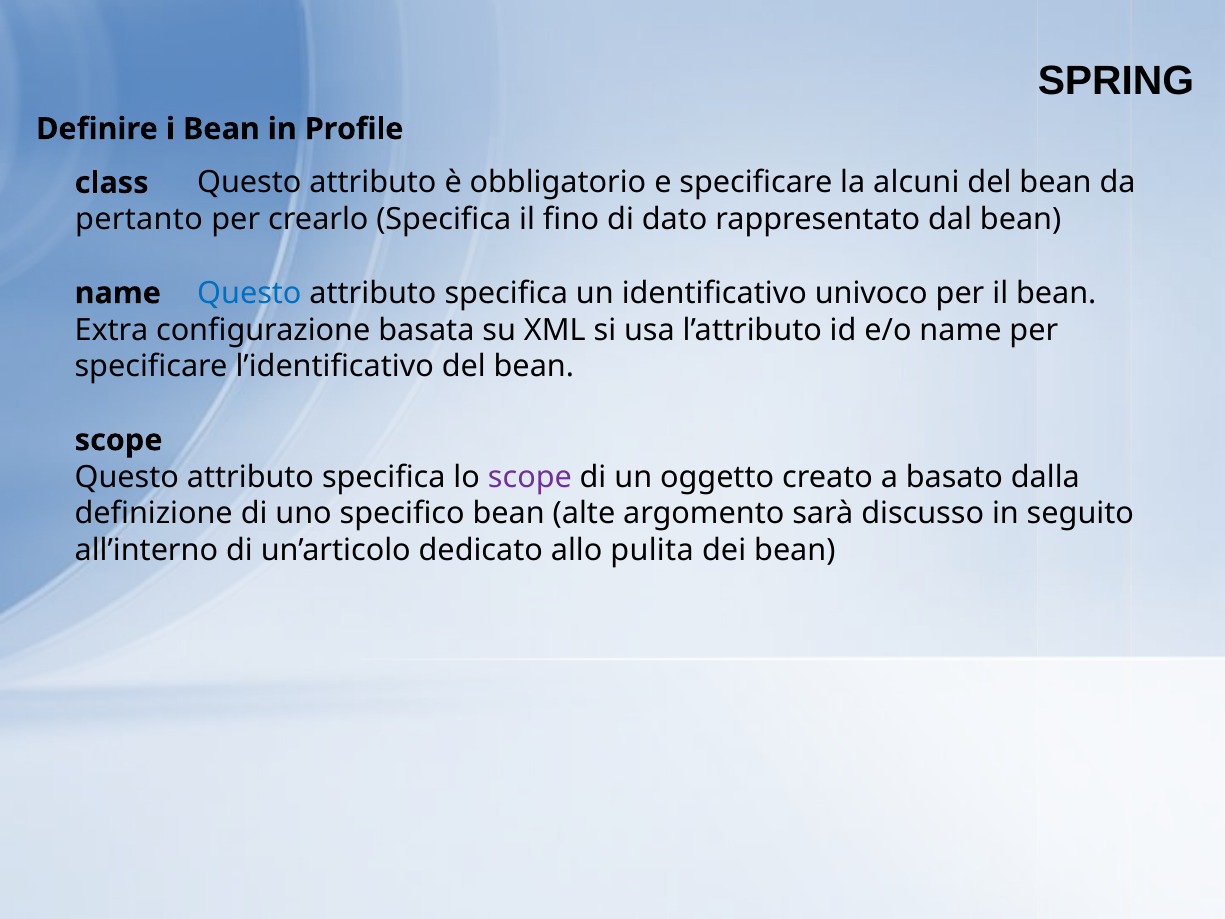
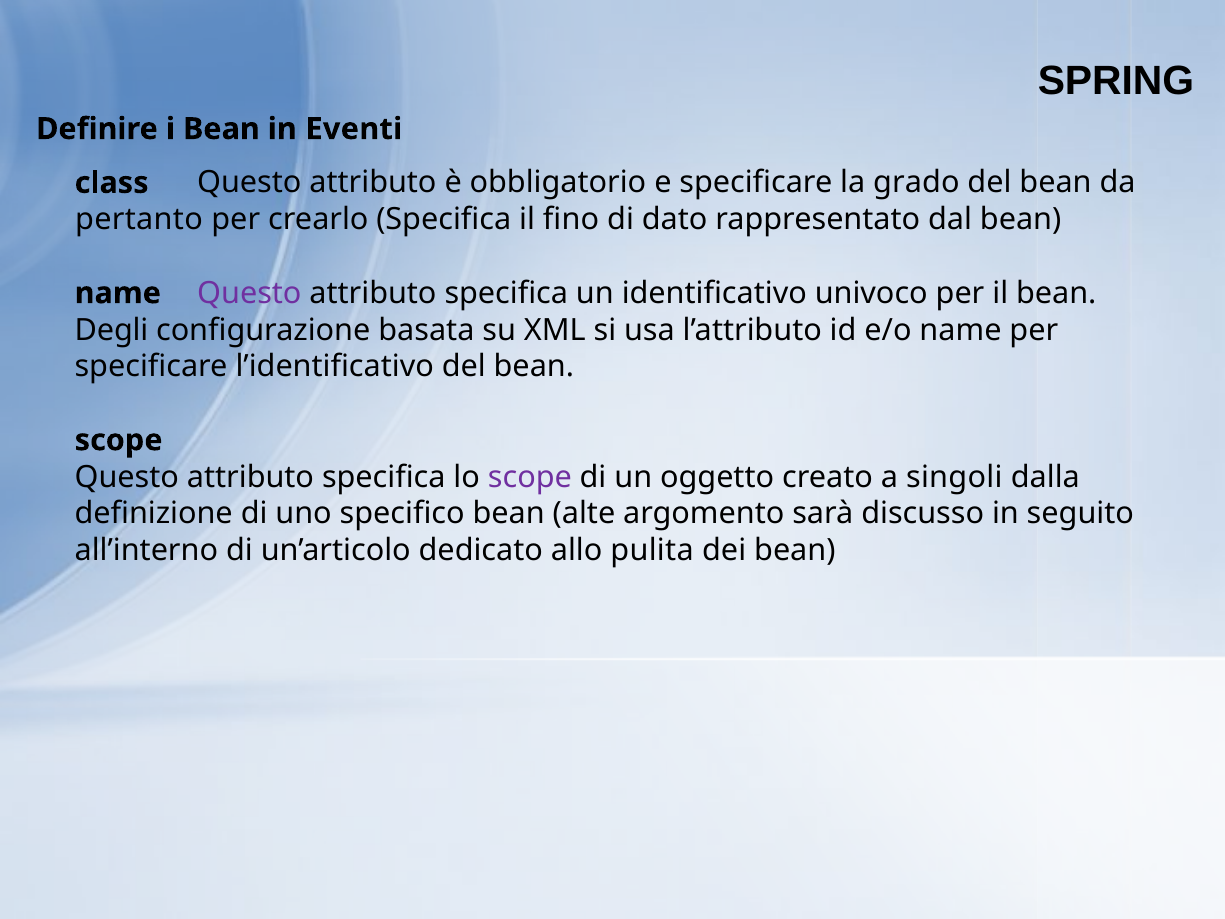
Profile: Profile -> Eventi
alcuni: alcuni -> grado
Questo at (249, 293) colour: blue -> purple
Extra: Extra -> Degli
basato: basato -> singoli
